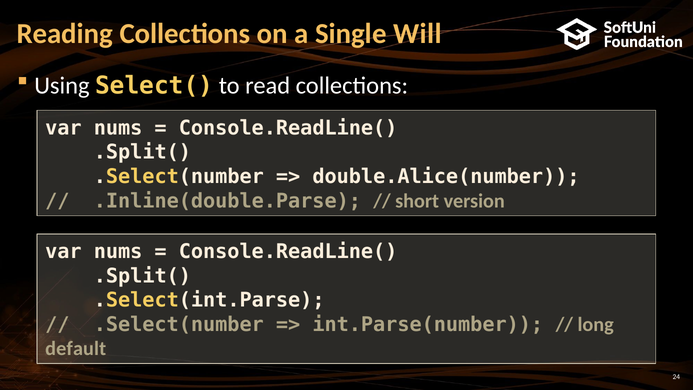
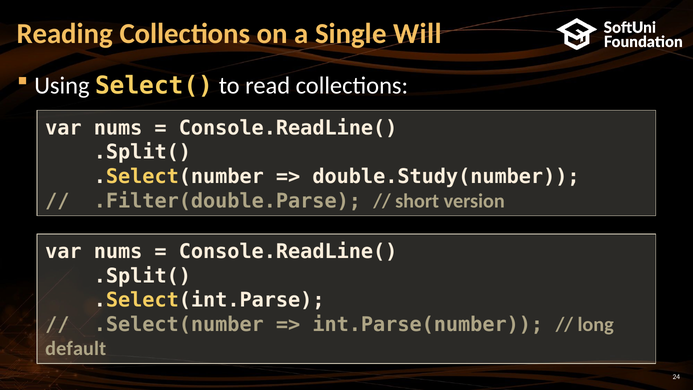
double.Alice(number: double.Alice(number -> double.Study(number
.Inline(double.Parse: .Inline(double.Parse -> .Filter(double.Parse
